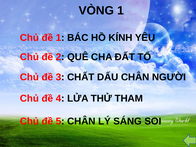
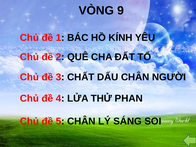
VÒNG 1: 1 -> 9
THAM: THAM -> PHAN
